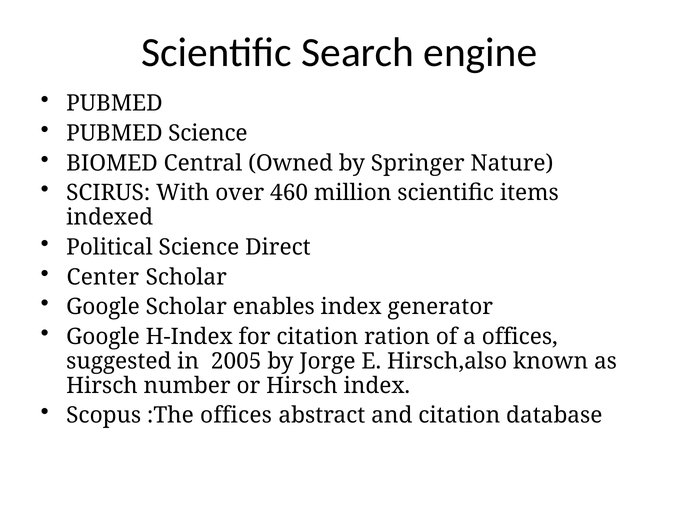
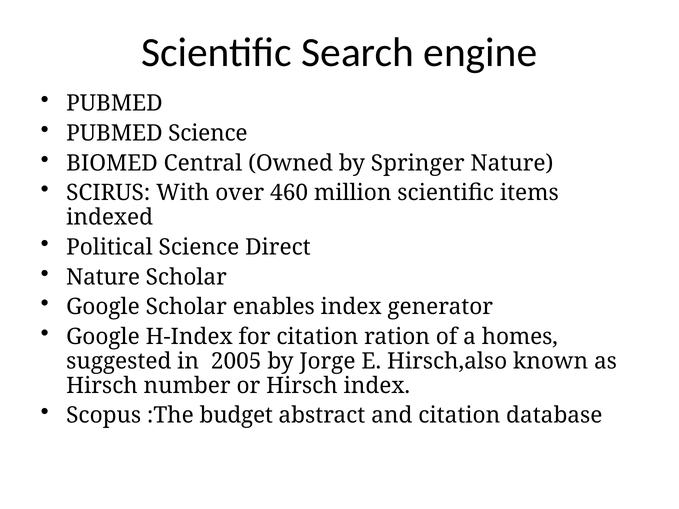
Center at (103, 277): Center -> Nature
a offices: offices -> homes
:The offices: offices -> budget
